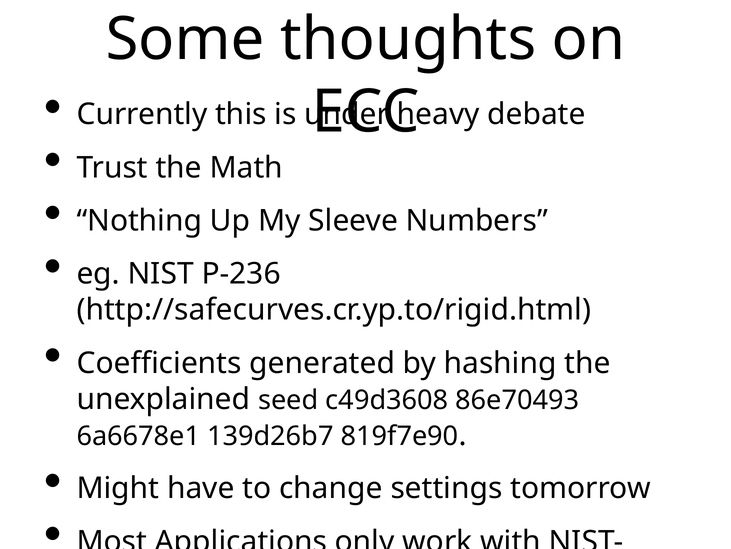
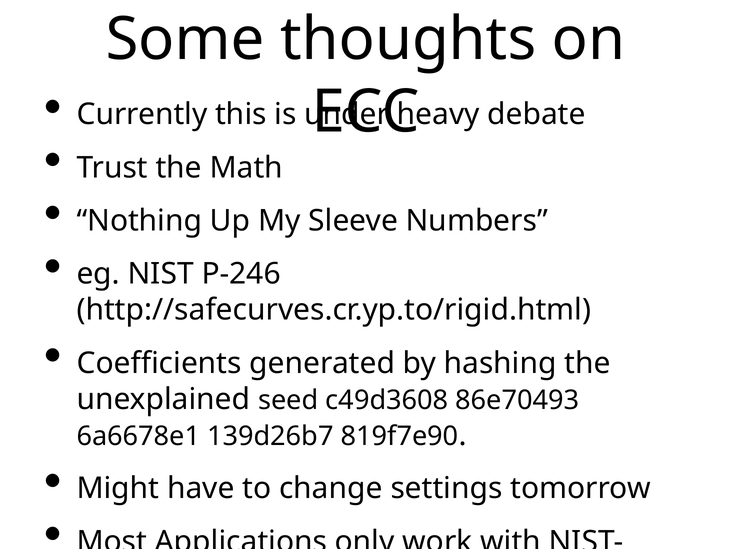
P-236: P-236 -> P-246
